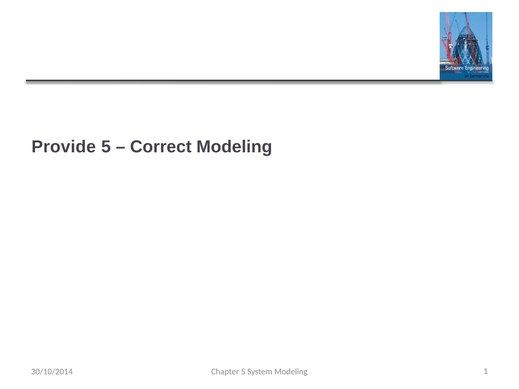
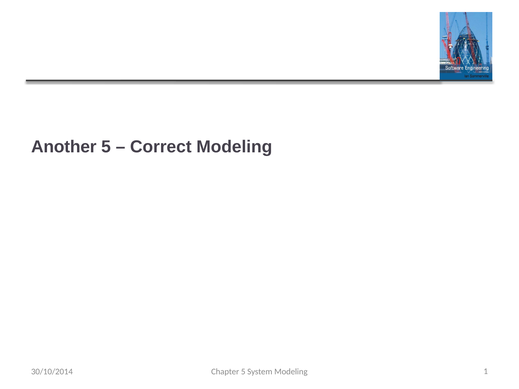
Provide: Provide -> Another
